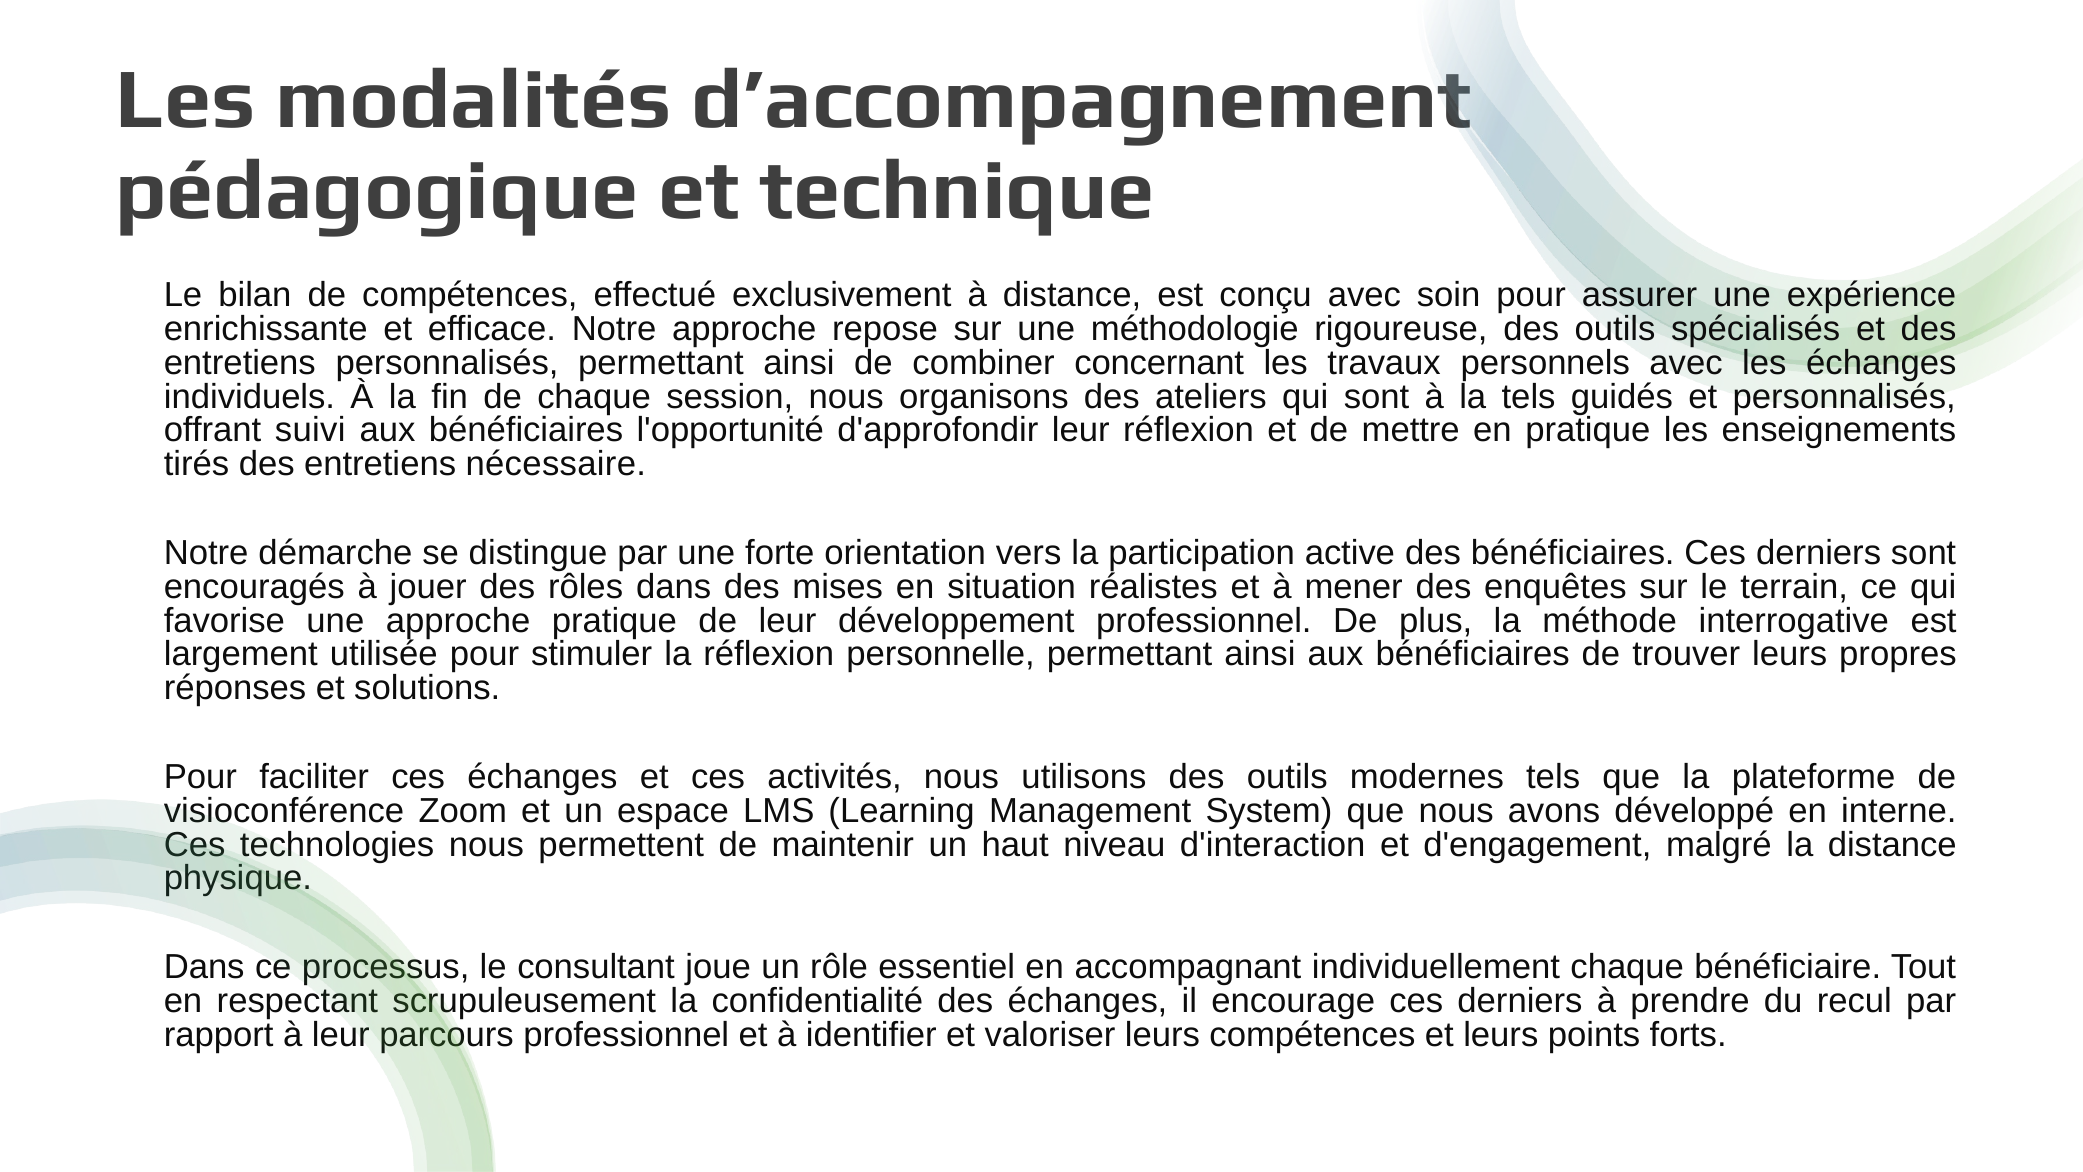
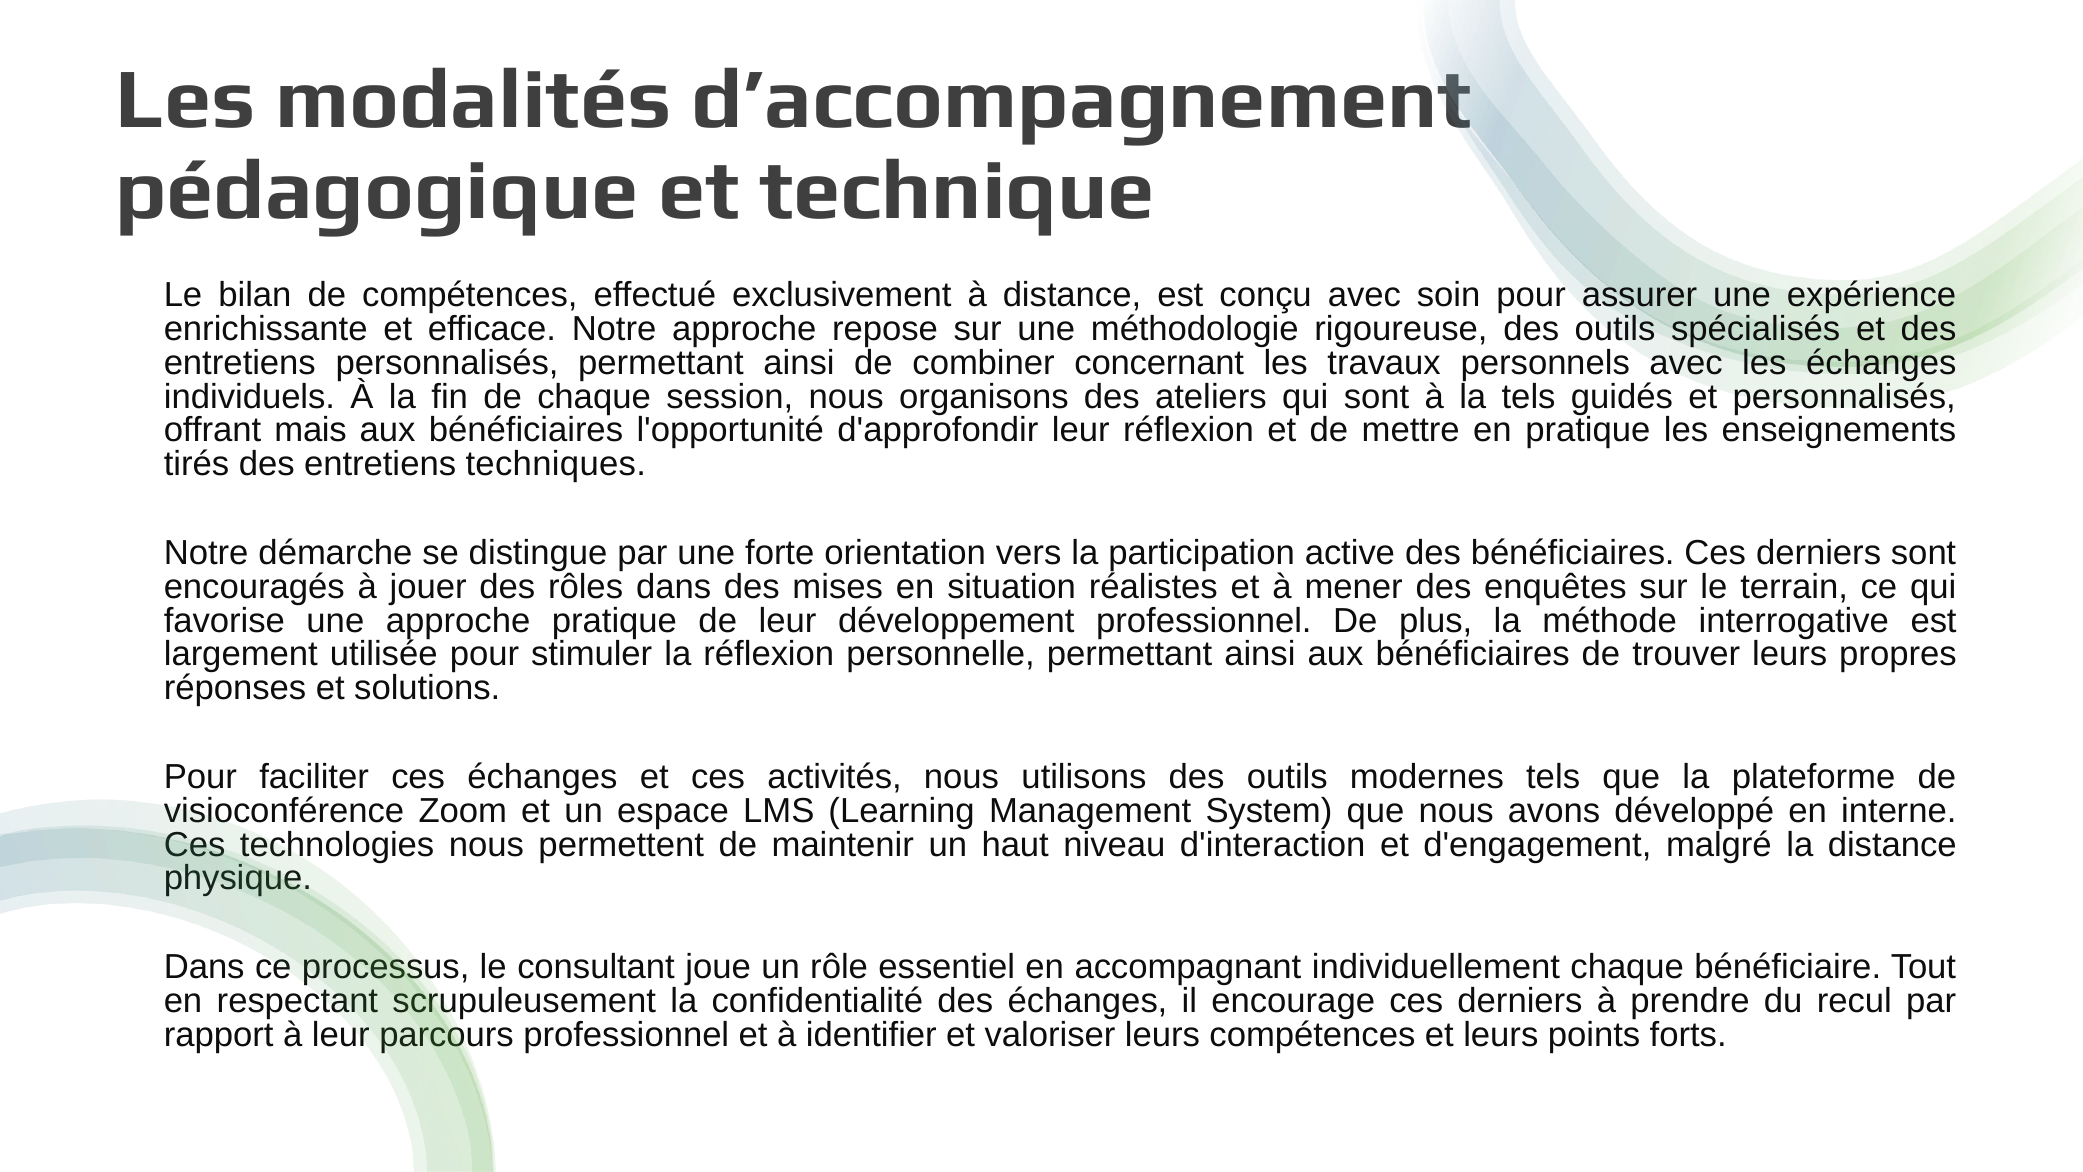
suivi: suivi -> mais
nécessaire: nécessaire -> techniques
